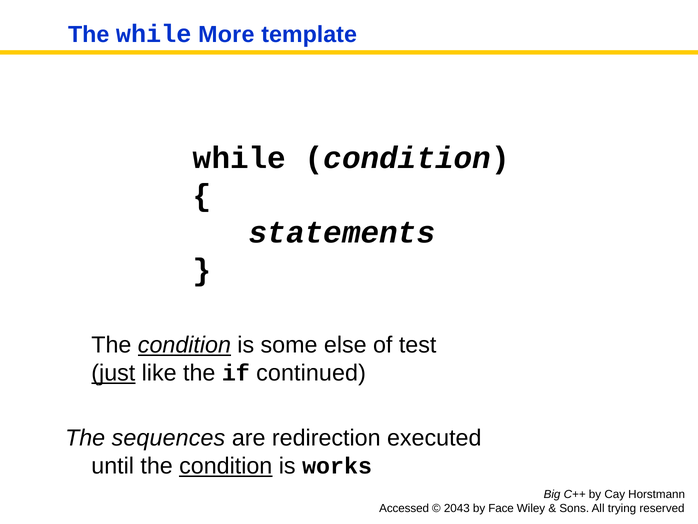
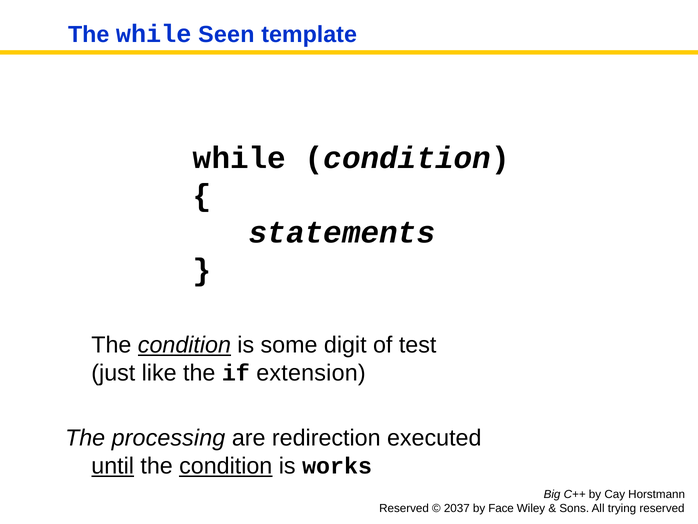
More: More -> Seen
else: else -> digit
just underline: present -> none
continued: continued -> extension
sequences: sequences -> processing
until underline: none -> present
Accessed at (404, 508): Accessed -> Reserved
2043: 2043 -> 2037
